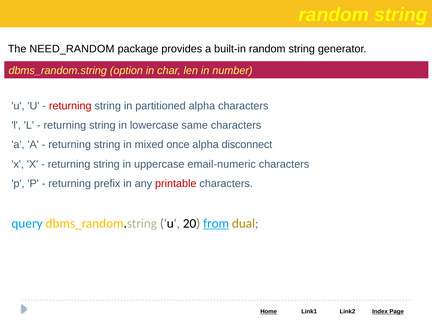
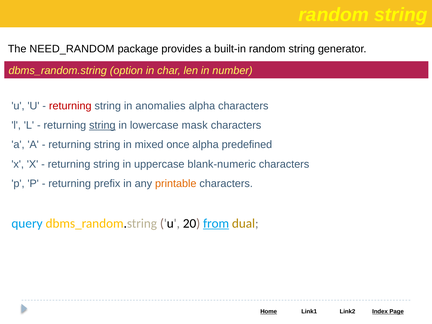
partitioned: partitioned -> anomalies
string at (102, 125) underline: none -> present
same: same -> mask
disconnect: disconnect -> predefined
email-numeric: email-numeric -> blank-numeric
printable colour: red -> orange
